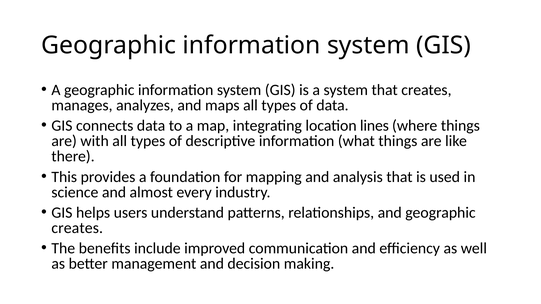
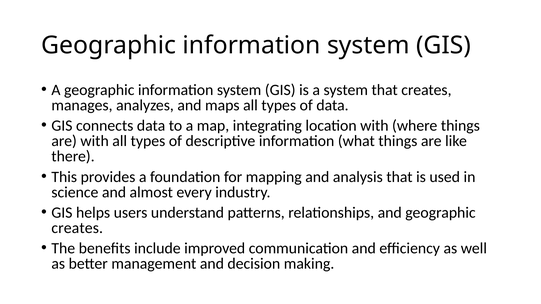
location lines: lines -> with
